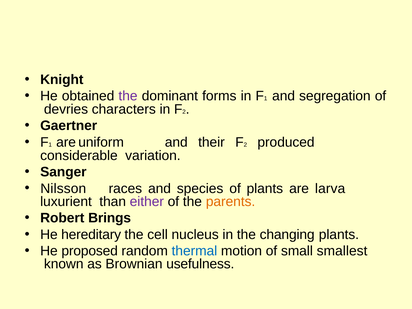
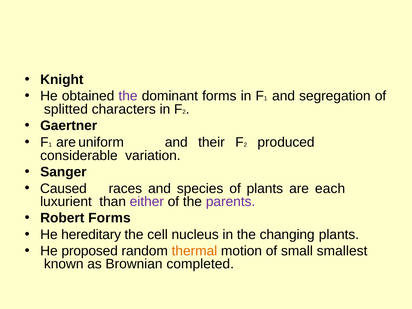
devries: devries -> splitted
Nilsson: Nilsson -> Caused
larva: larva -> each
parents colour: orange -> purple
Robert Brings: Brings -> Forms
thermal colour: blue -> orange
usefulness: usefulness -> completed
